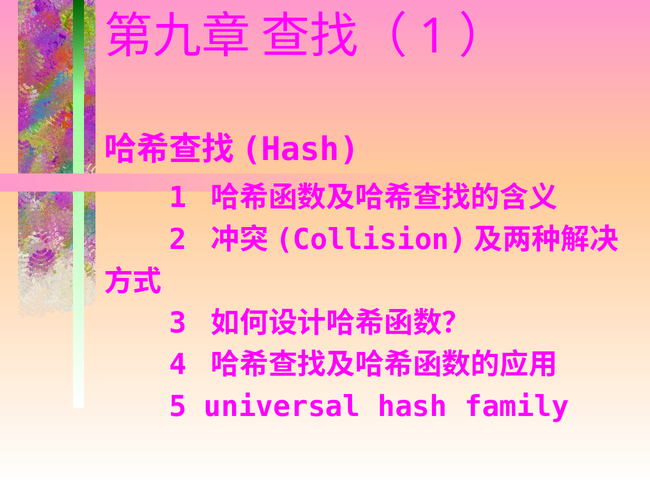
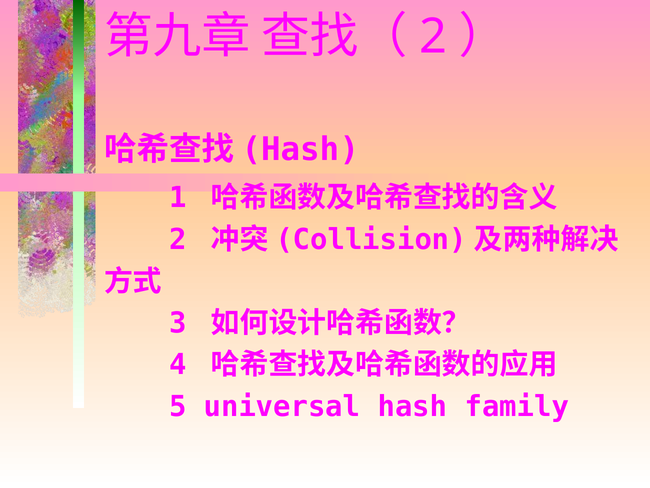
1 at (433, 37): 1 -> 2
